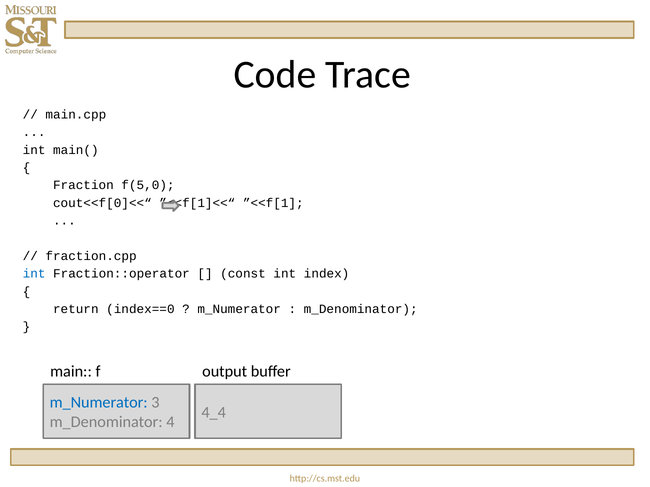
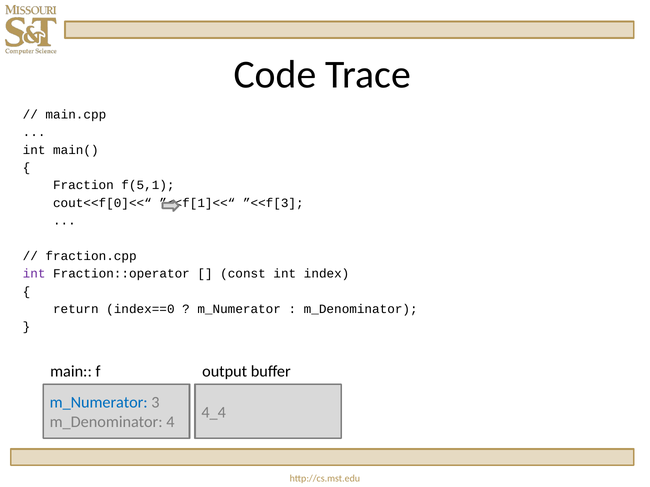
f(5,0: f(5,0 -> f(5,1
”<<f[1: ”<<f[1 -> ”<<f[3
int at (34, 274) colour: blue -> purple
